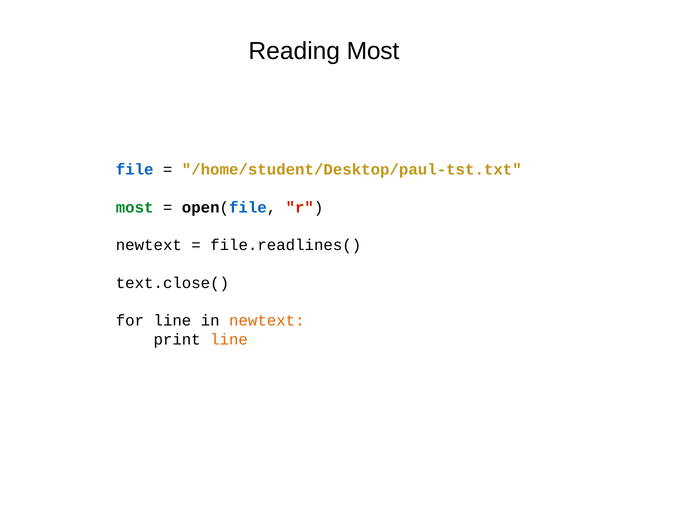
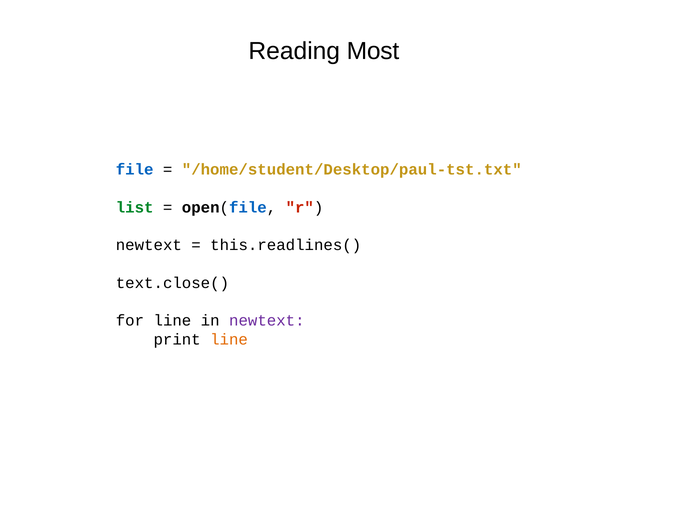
most at (135, 207): most -> list
file.readlines(: file.readlines( -> this.readlines(
newtext at (267, 321) colour: orange -> purple
